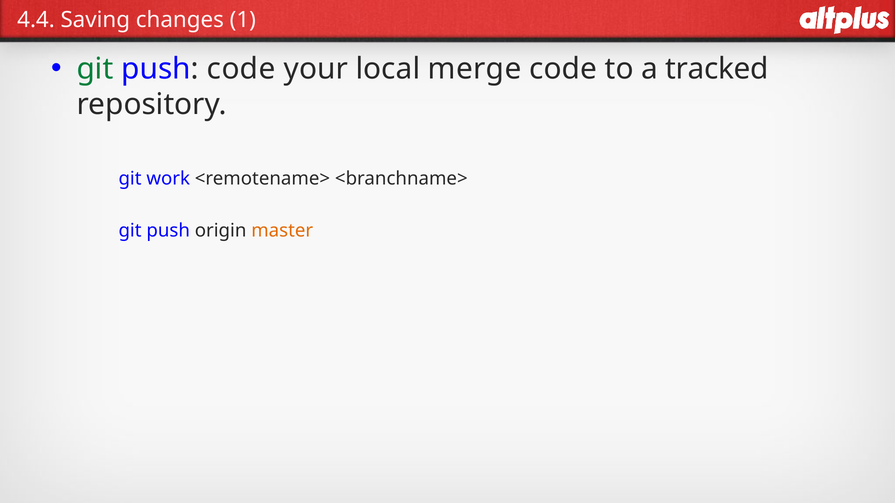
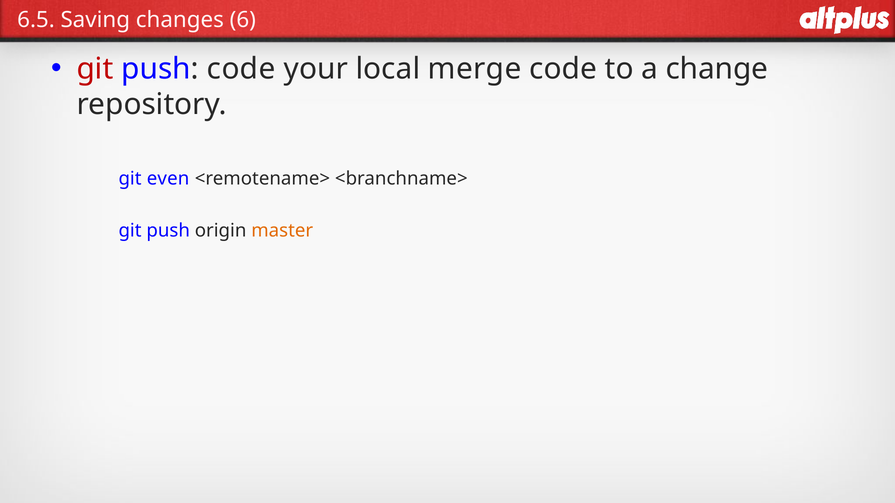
4.4: 4.4 -> 6.5
1: 1 -> 6
git at (95, 69) colour: green -> red
tracked: tracked -> change
work: work -> even
